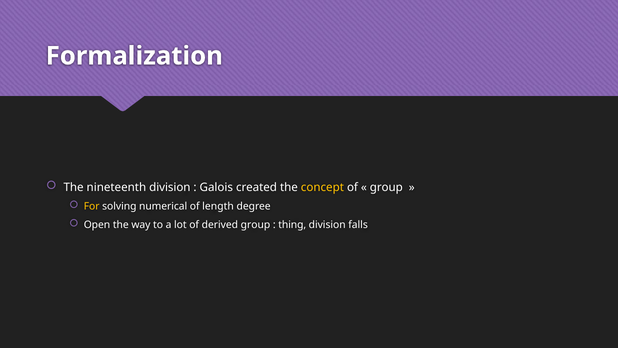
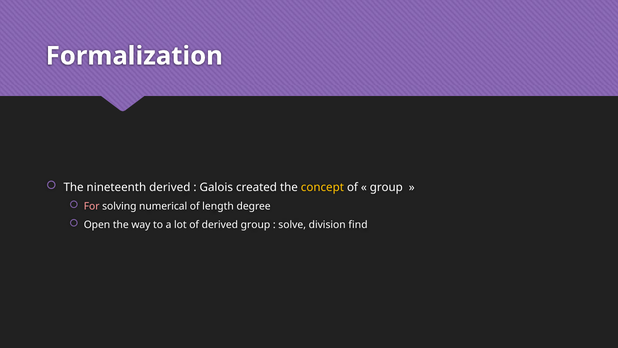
nineteenth division: division -> derived
For colour: yellow -> pink
thing: thing -> solve
falls: falls -> find
